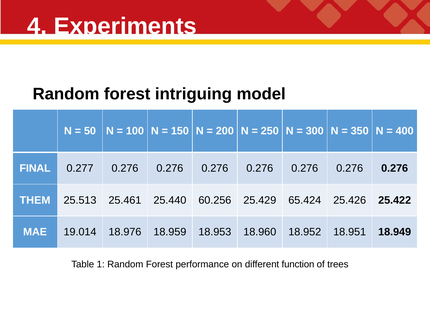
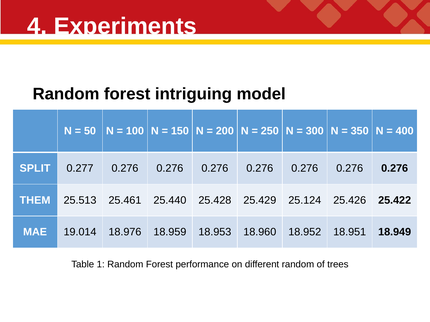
FINAL: FINAL -> SPLIT
60.256: 60.256 -> 25.428
65.424: 65.424 -> 25.124
different function: function -> random
